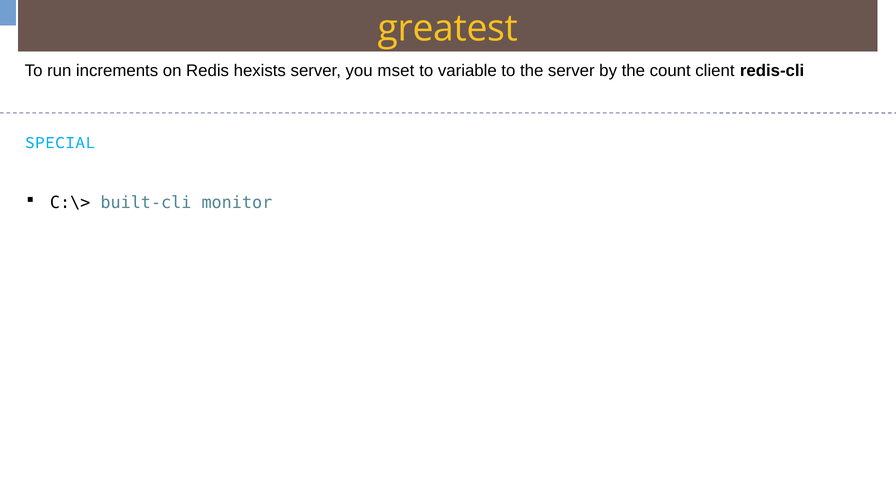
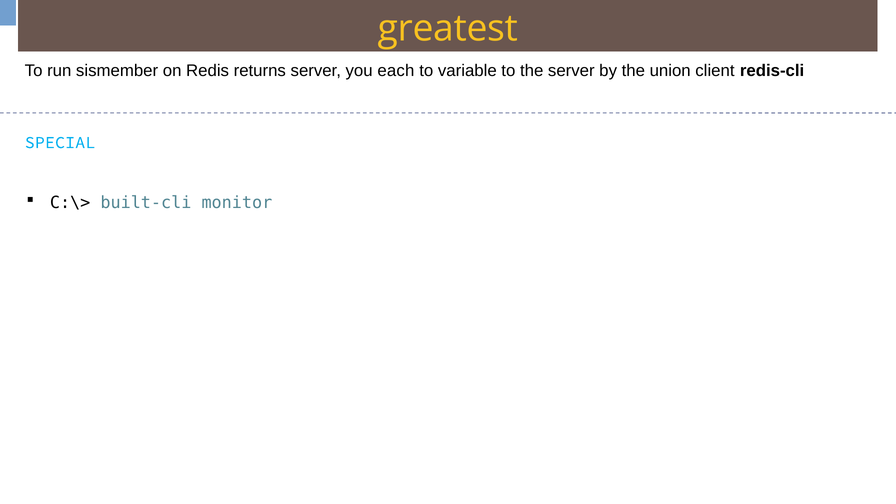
increments: increments -> sismember
hexists: hexists -> returns
mset: mset -> each
count: count -> union
